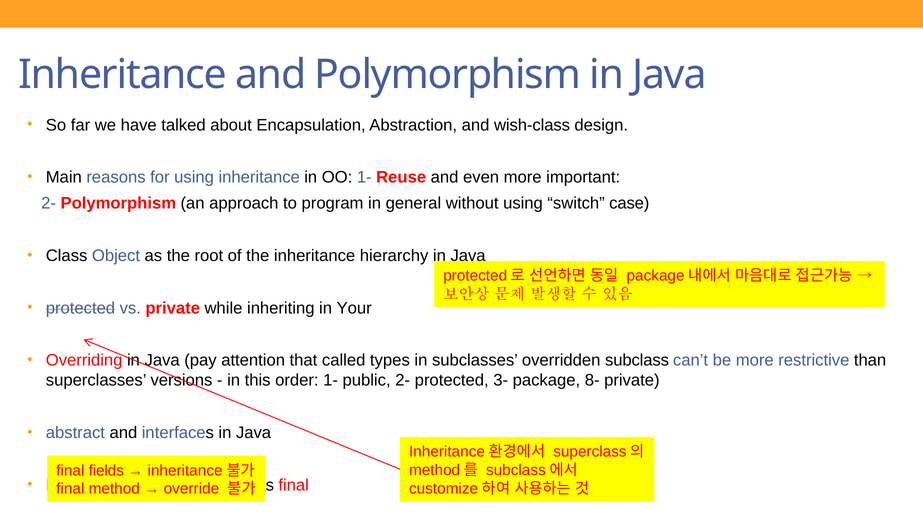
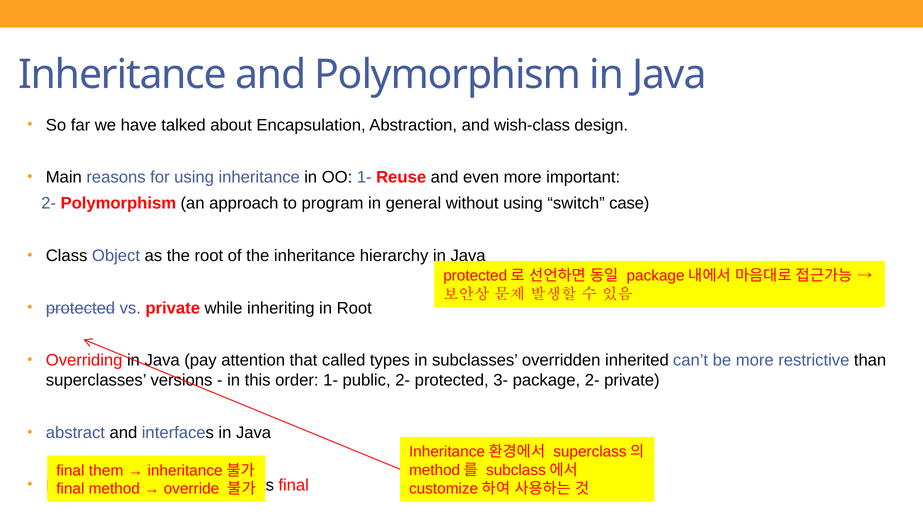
in Your: Your -> Root
subclass: subclass -> inherited
package 8-: 8- -> 2-
fields: fields -> them
